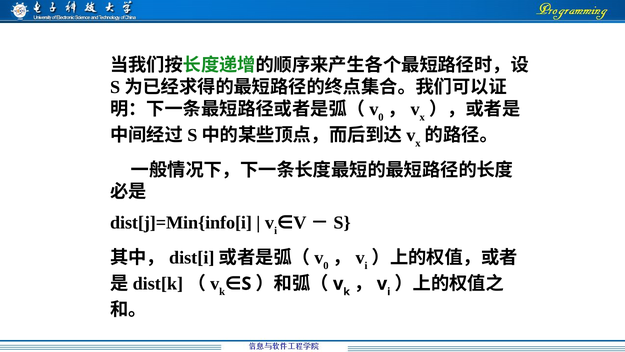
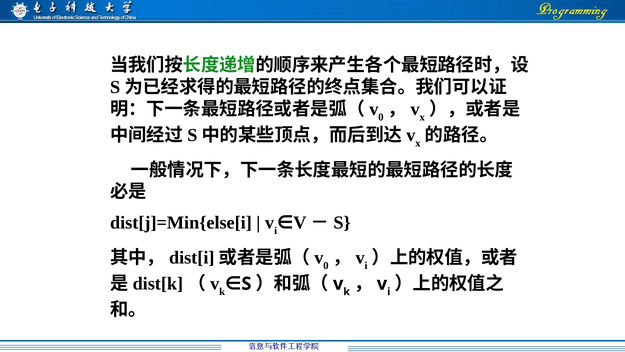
dist[j]=Min{info[i: dist[j]=Min{info[i -> dist[j]=Min{else[i
